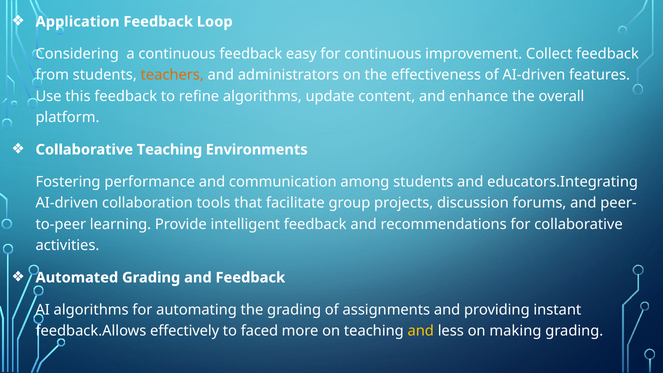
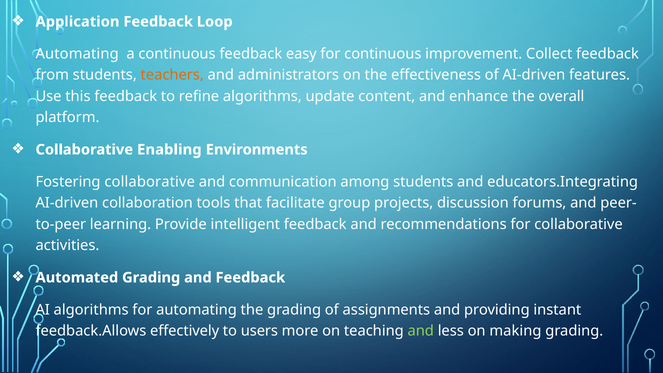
Considering at (77, 54): Considering -> Automating
Collaborative Teaching: Teaching -> Enabling
Fostering performance: performance -> collaborative
faced: faced -> users
and at (421, 331) colour: yellow -> light green
